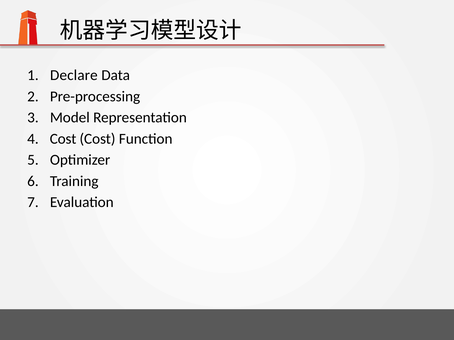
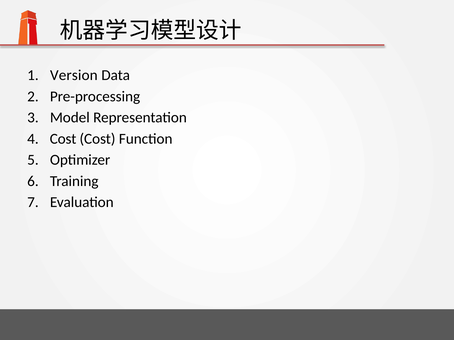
Declare: Declare -> Version
